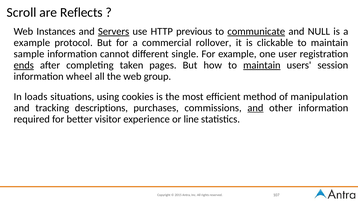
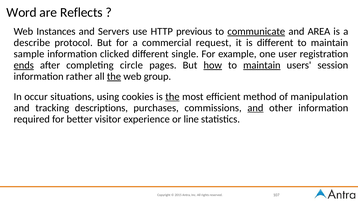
Scroll: Scroll -> Word
Servers underline: present -> none
NULL: NULL -> AREA
example at (32, 43): example -> describe
rollover: rollover -> request
is clickable: clickable -> different
cannot: cannot -> clicked
taken: taken -> circle
how underline: none -> present
wheel: wheel -> rather
the at (114, 77) underline: none -> present
loads: loads -> occur
the at (172, 97) underline: none -> present
